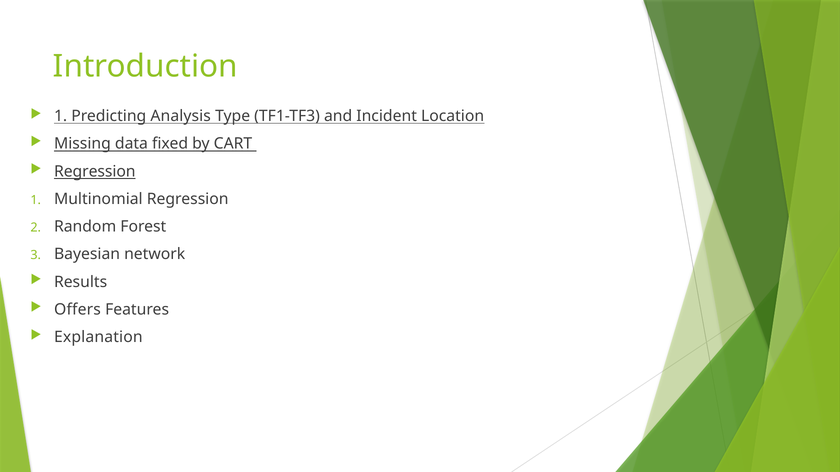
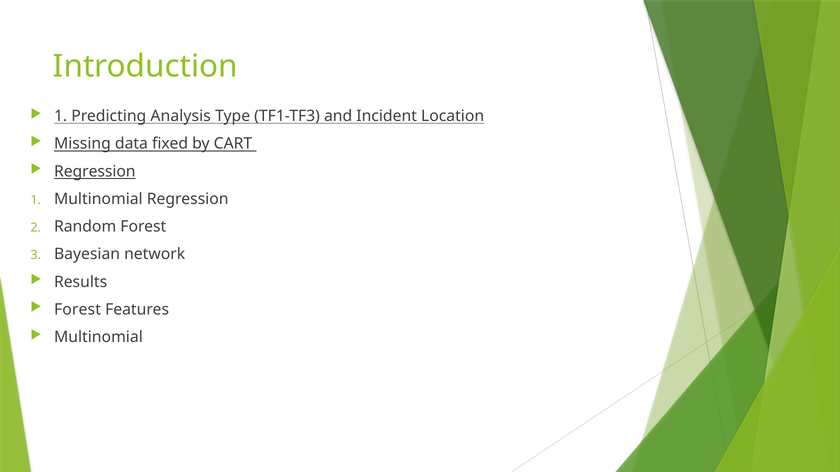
Offers at (77, 310): Offers -> Forest
Explanation at (98, 338): Explanation -> Multinomial
